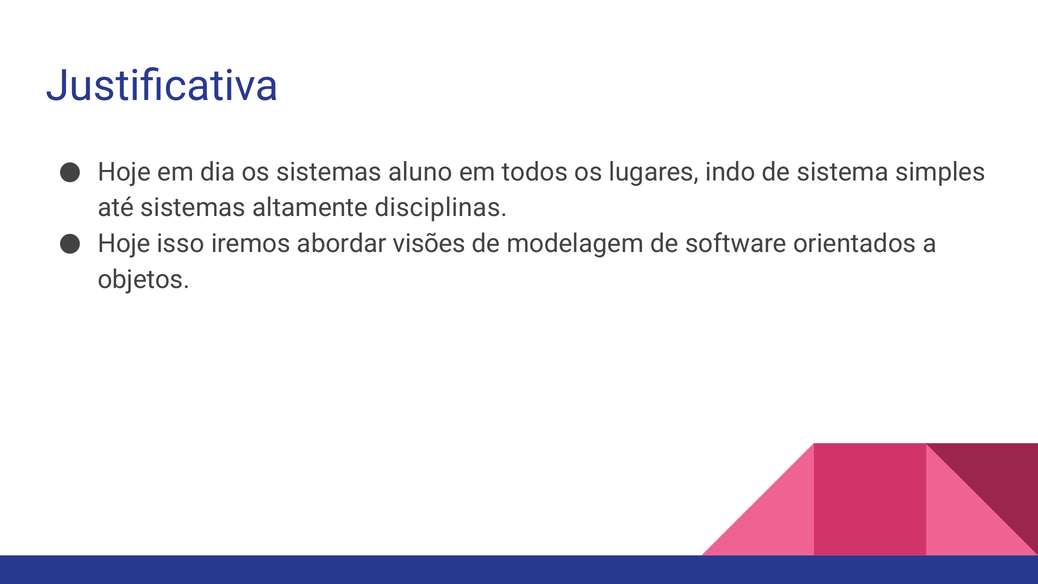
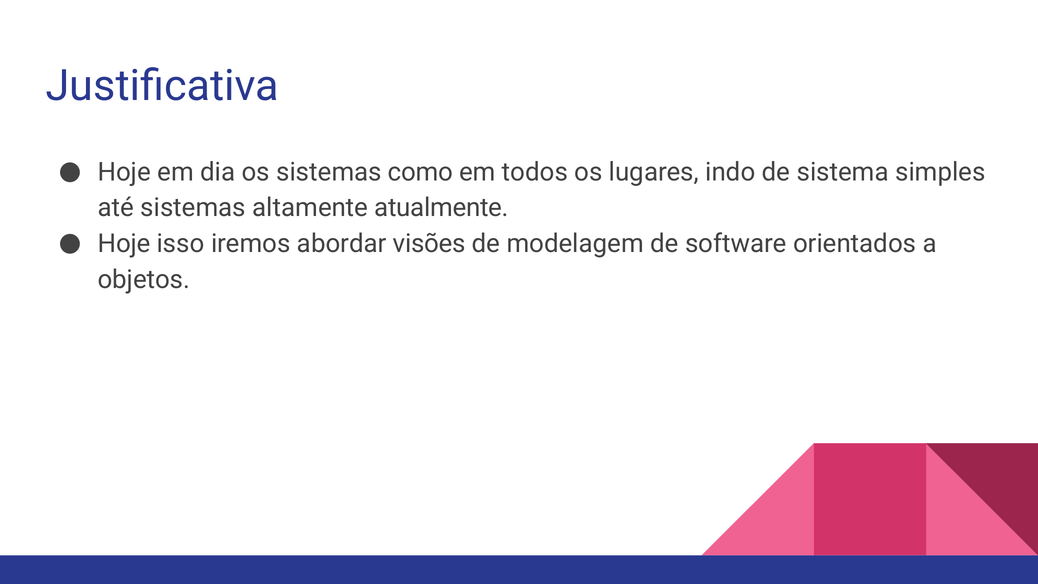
aluno: aluno -> como
disciplinas: disciplinas -> atualmente
